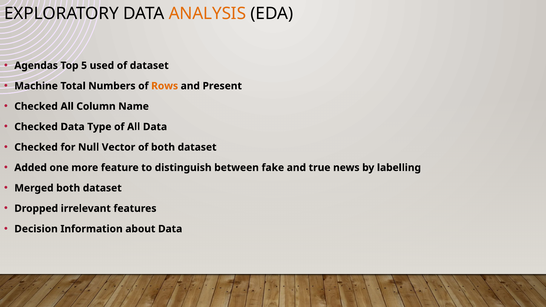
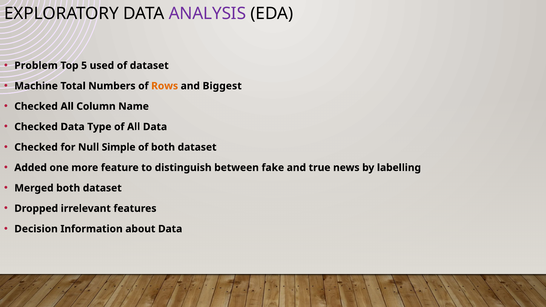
ANALYSIS colour: orange -> purple
Agendas: Agendas -> Problem
Present: Present -> Biggest
Vector: Vector -> Simple
